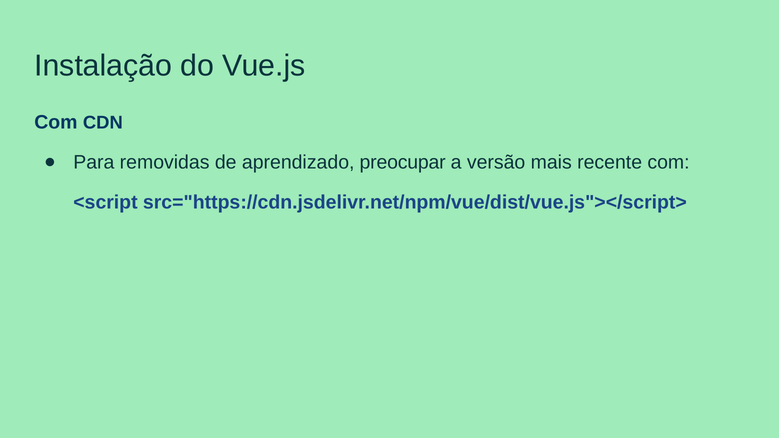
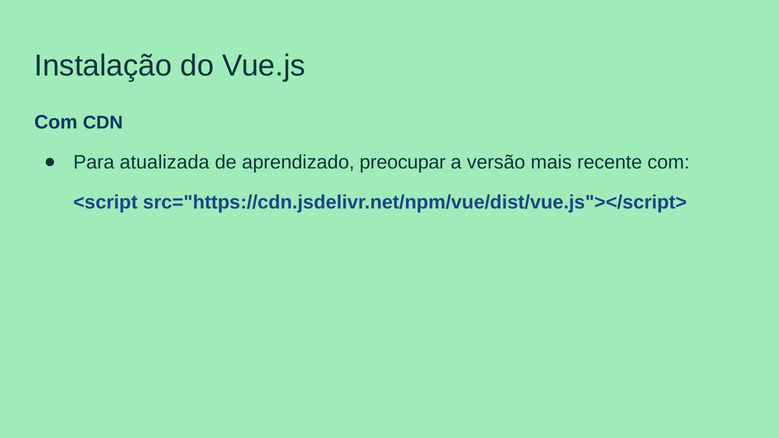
removidas: removidas -> atualizada
